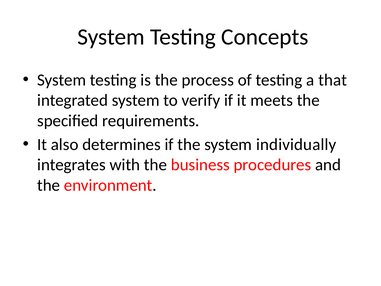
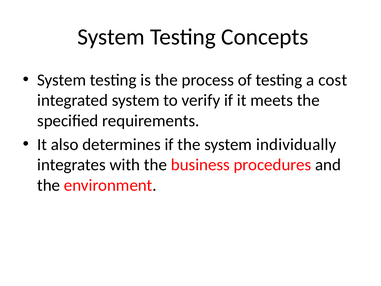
that: that -> cost
